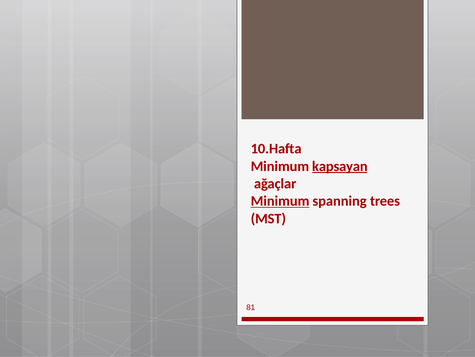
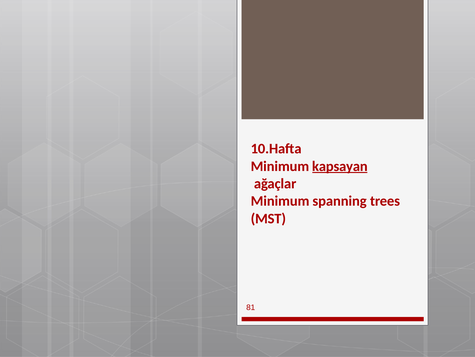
Minimum at (280, 201) underline: present -> none
